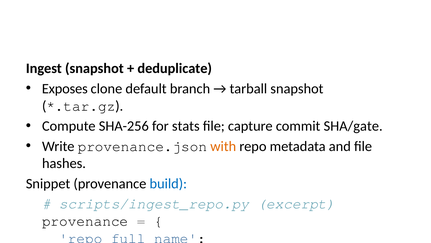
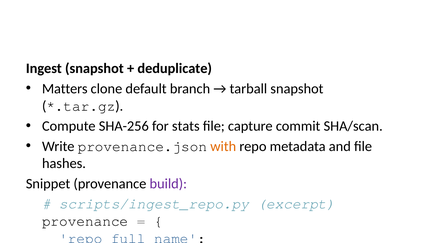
Exposes: Exposes -> Matters
SHA/gate: SHA/gate -> SHA/scan
build colour: blue -> purple
